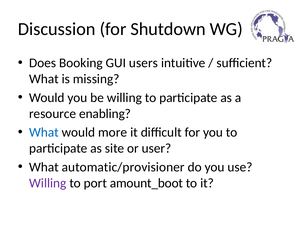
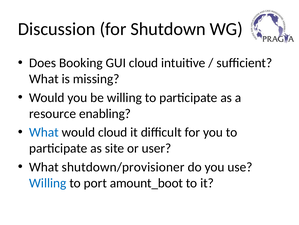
GUI users: users -> cloud
would more: more -> cloud
automatic/provisioner: automatic/provisioner -> shutdown/provisioner
Willing at (48, 182) colour: purple -> blue
